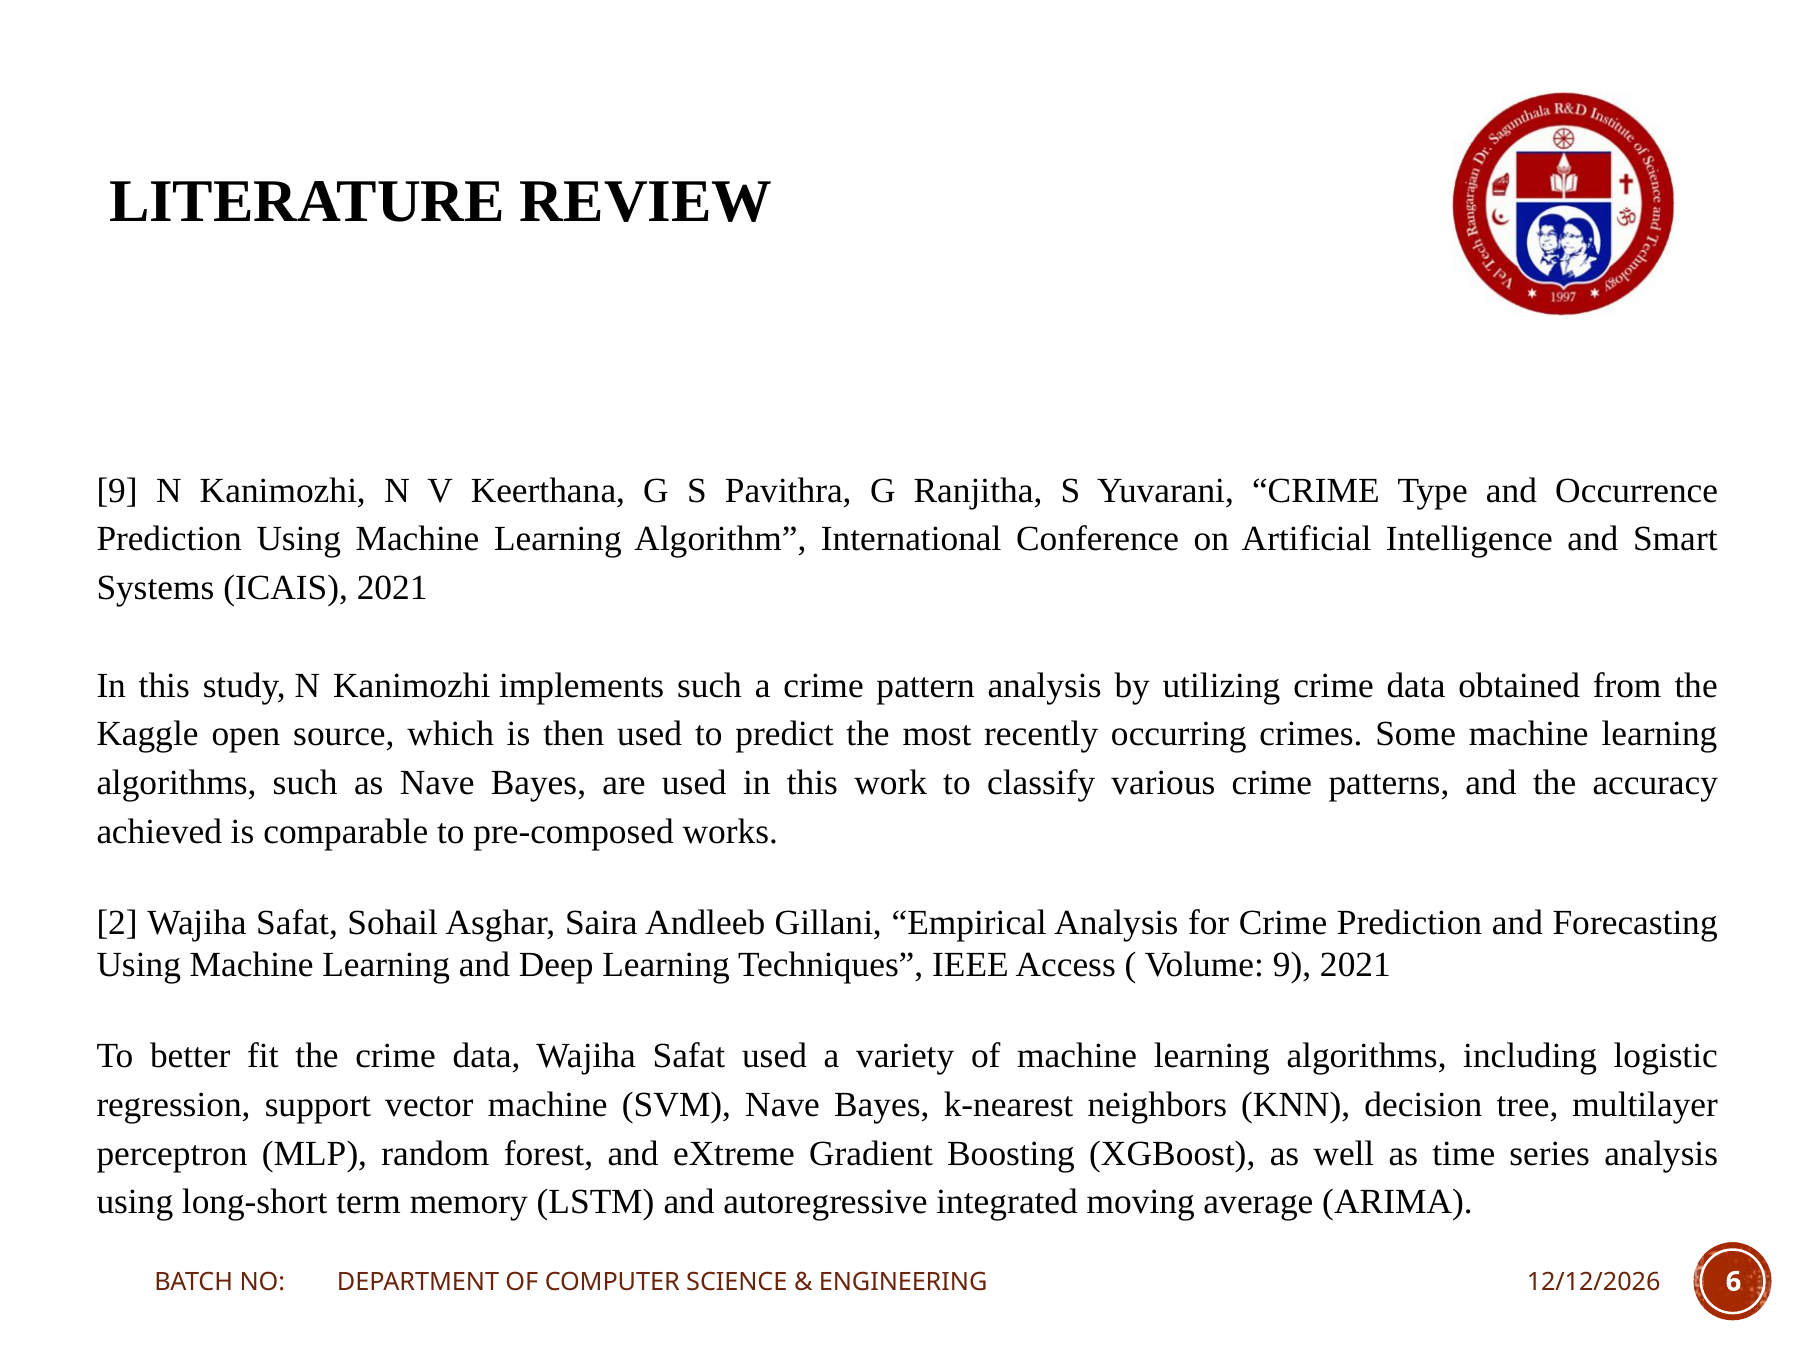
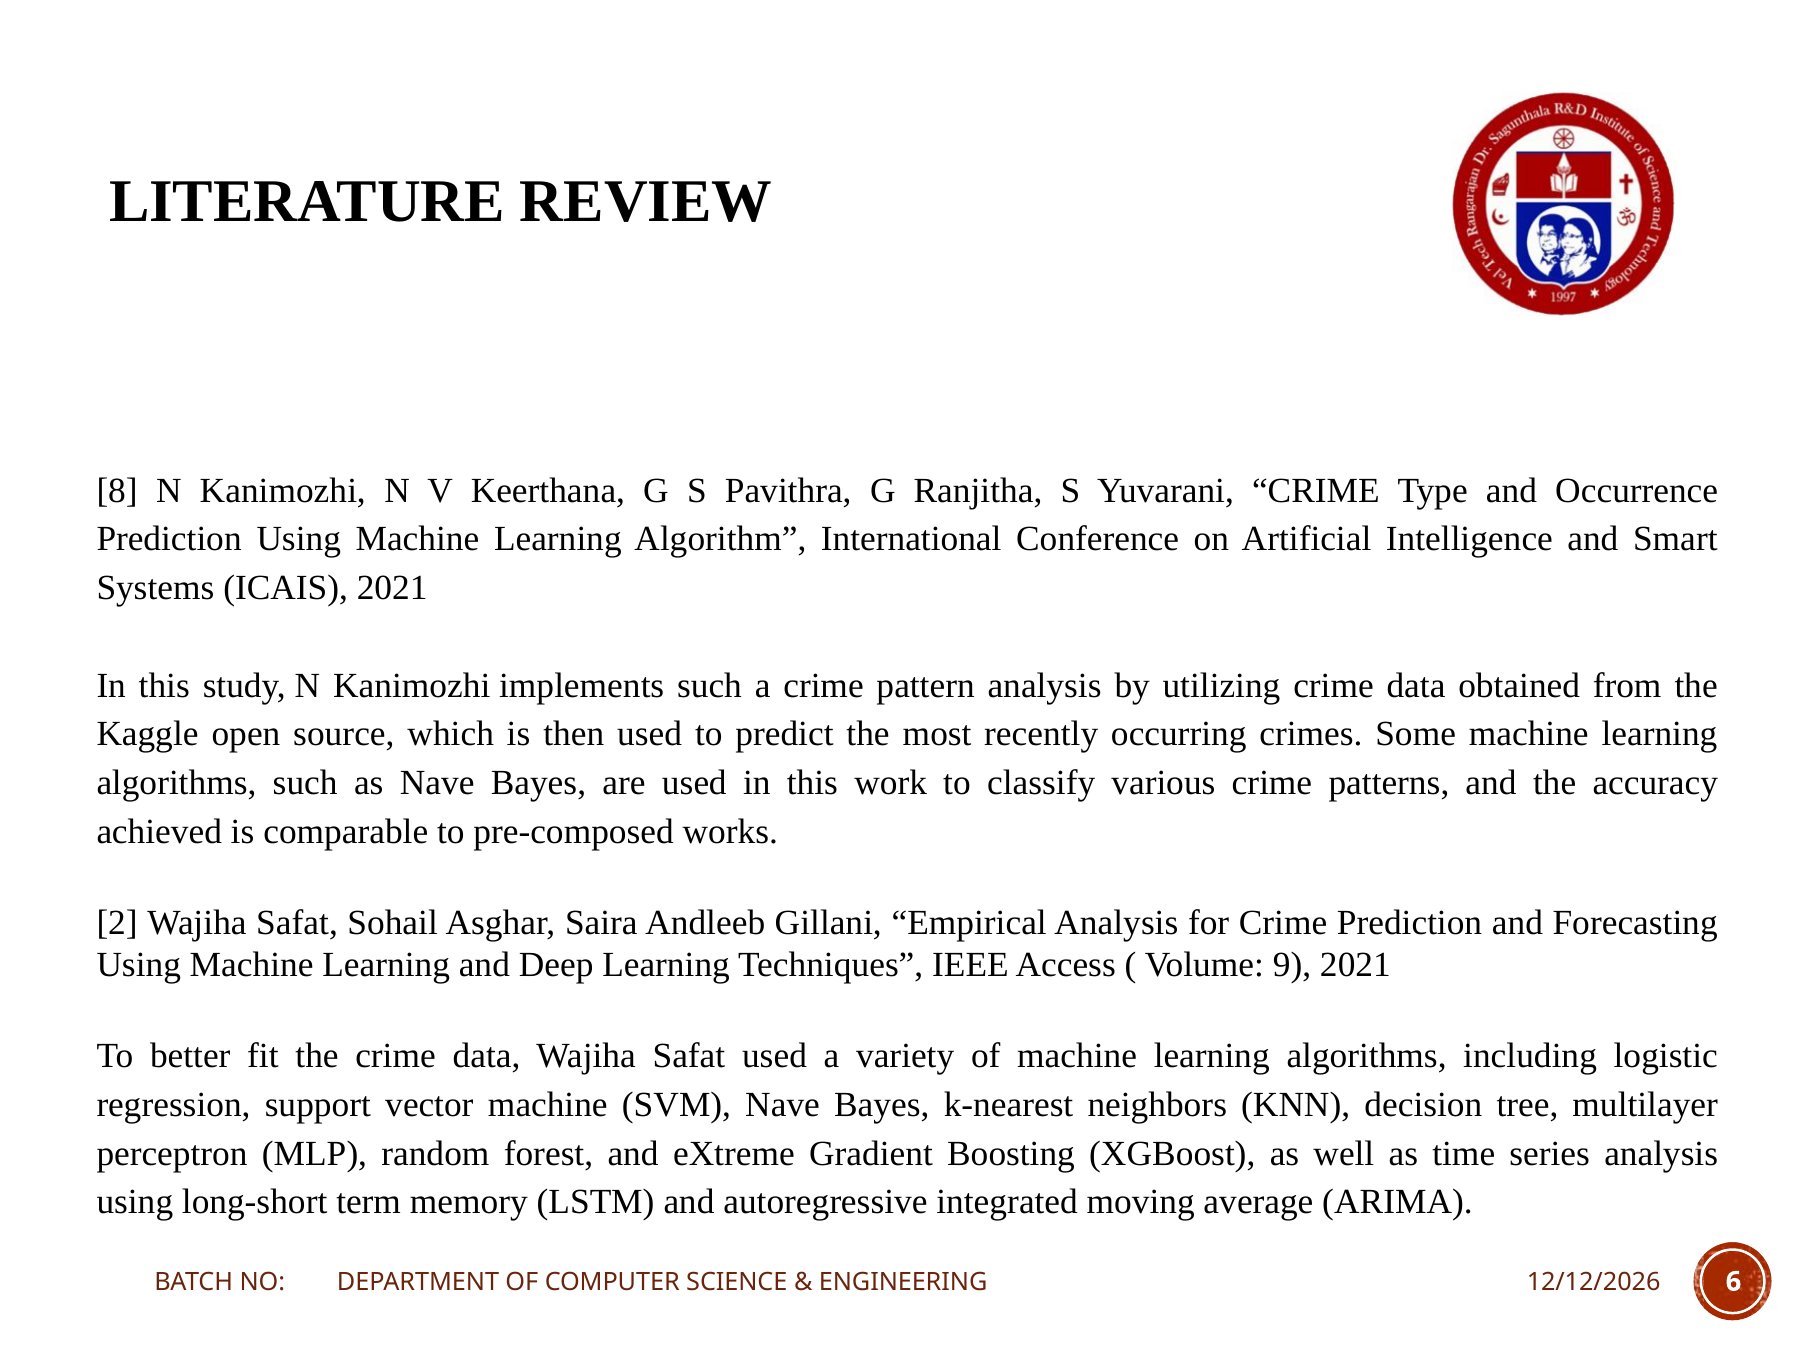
9 at (117, 491): 9 -> 8
